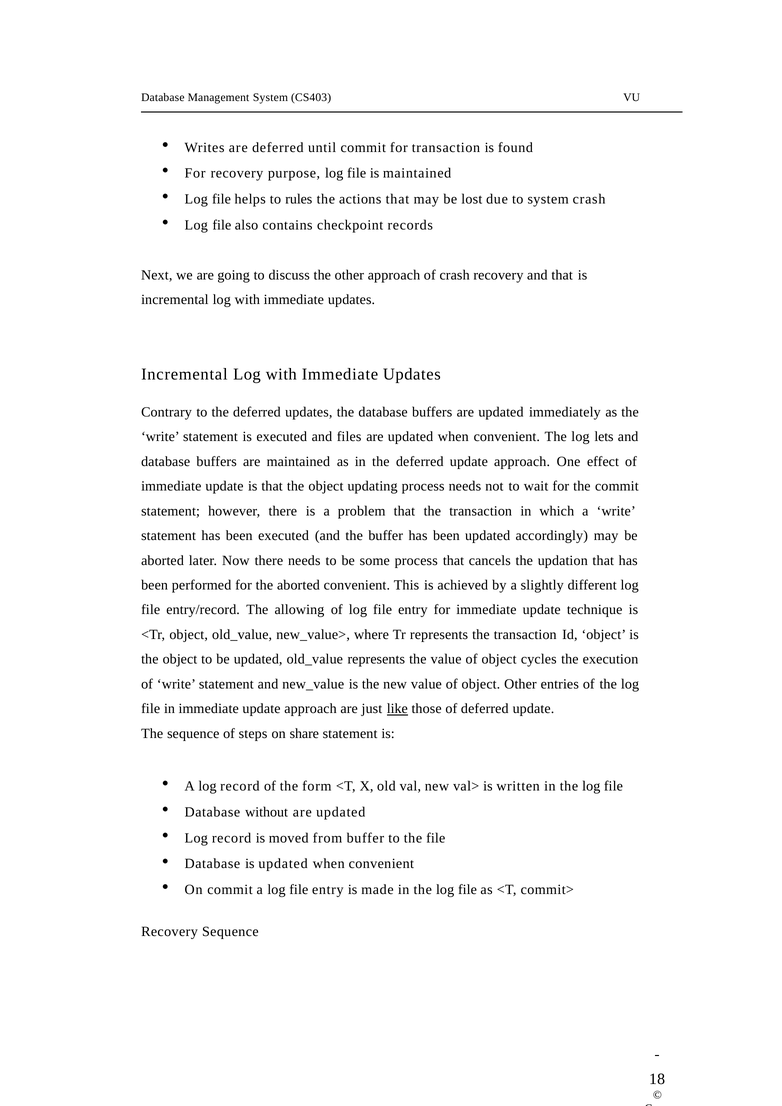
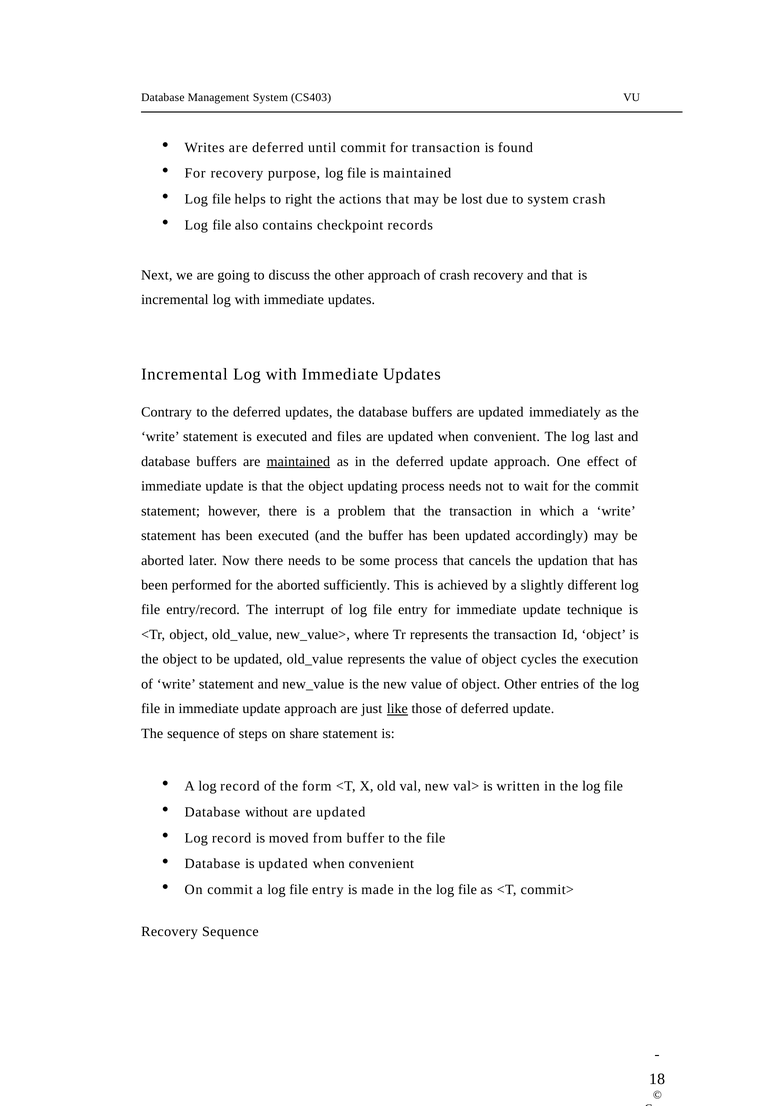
to rules: rules -> right
lets: lets -> last
maintained at (298, 462) underline: none -> present
aborted convenient: convenient -> sufficiently
allowing: allowing -> interrupt
